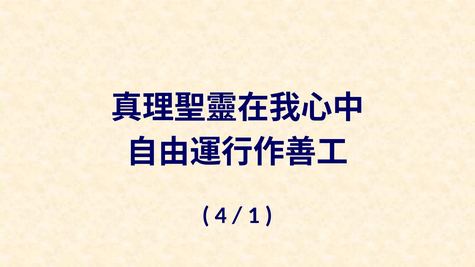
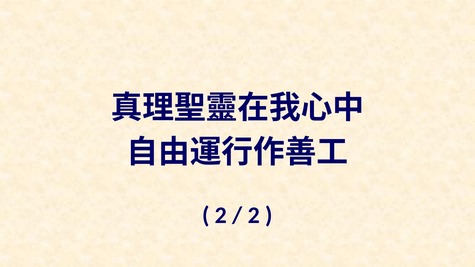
4 at (221, 215): 4 -> 2
1 at (254, 215): 1 -> 2
